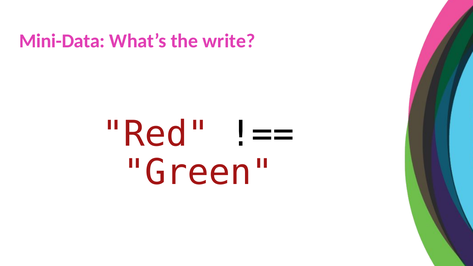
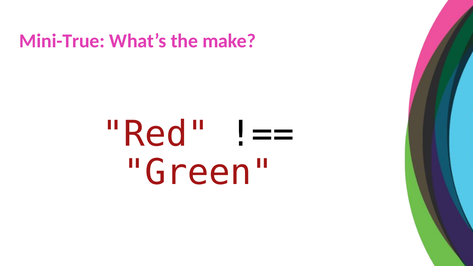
Mini-Data: Mini-Data -> Mini-True
write: write -> make
